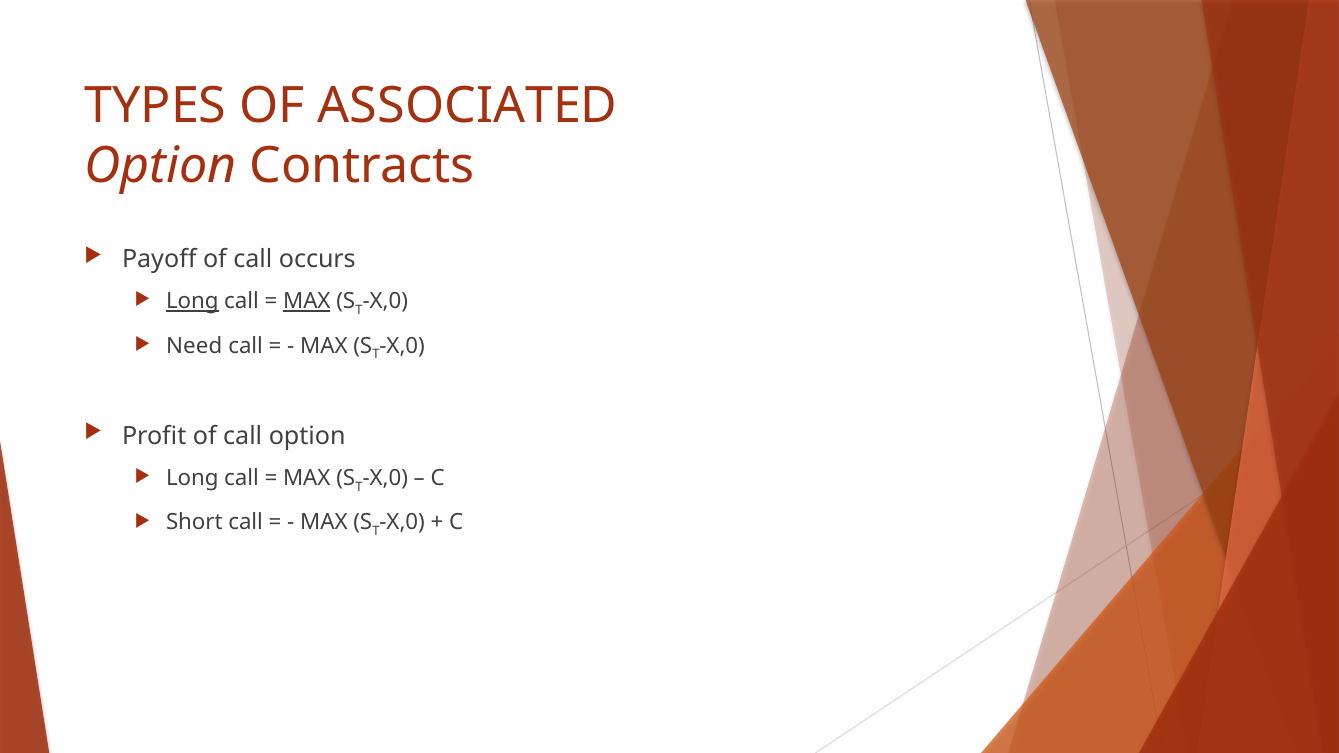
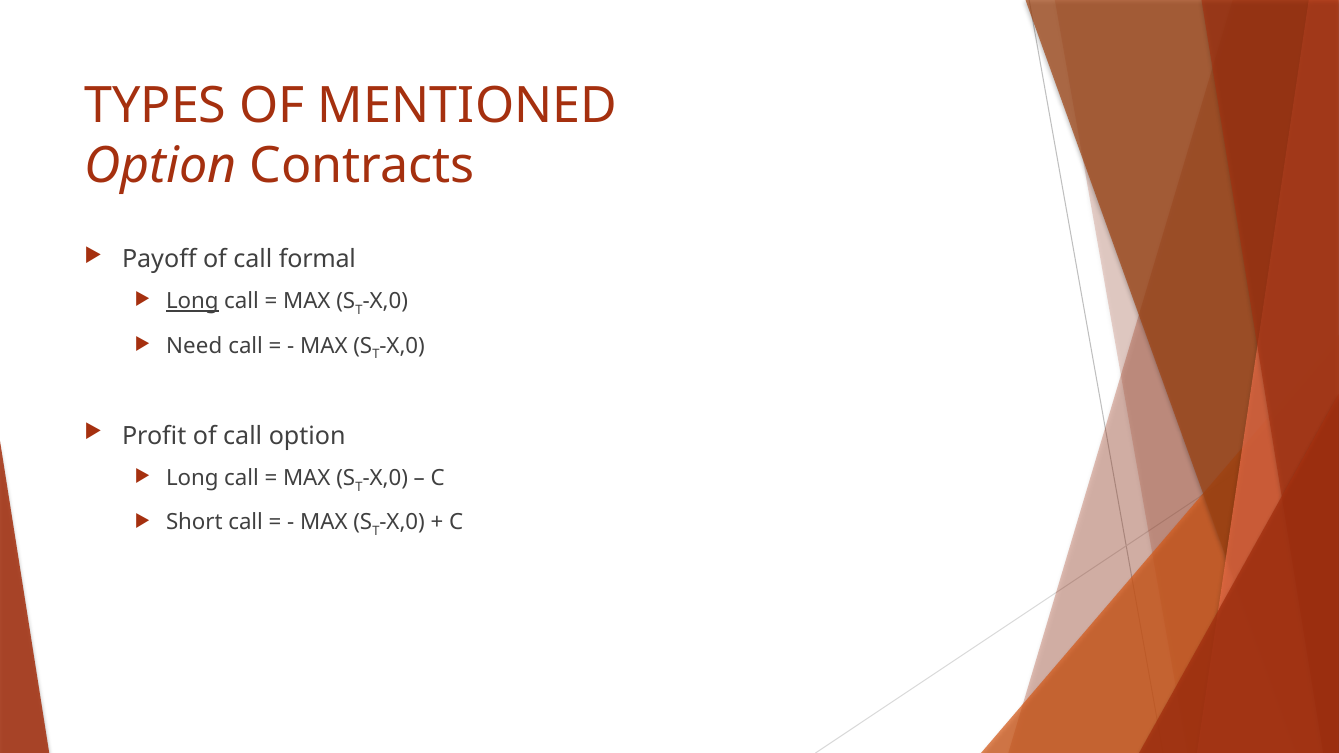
ASSOCIATED: ASSOCIATED -> MENTIONED
occurs: occurs -> formal
MAX at (307, 301) underline: present -> none
